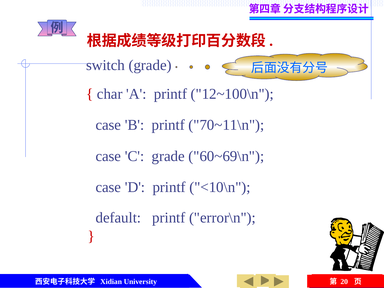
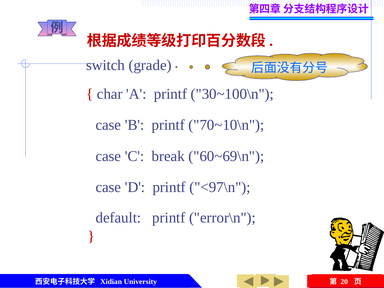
12~100\n: 12~100\n -> 30~100\n
70~11\n: 70~11\n -> 70~10\n
C grade: grade -> break
<10\n: <10\n -> <97\n
